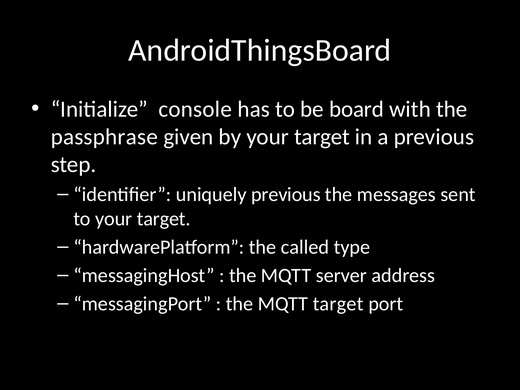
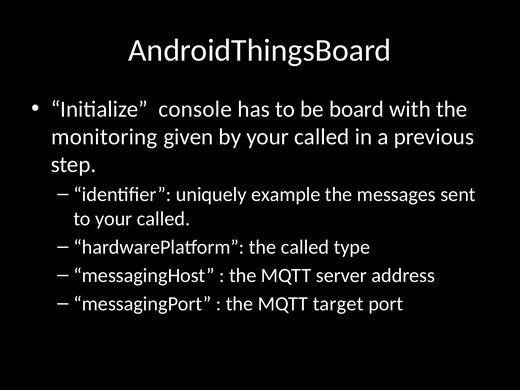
passphrase: passphrase -> monitoring
by your target: target -> called
uniquely previous: previous -> example
to your target: target -> called
